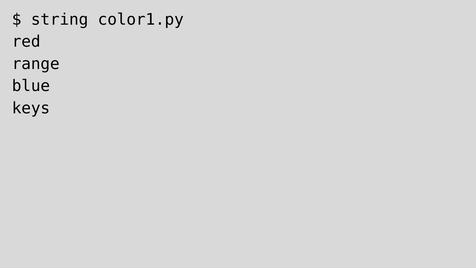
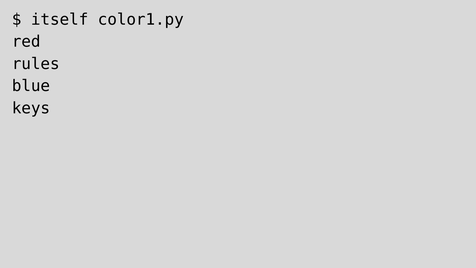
string: string -> itself
range: range -> rules
